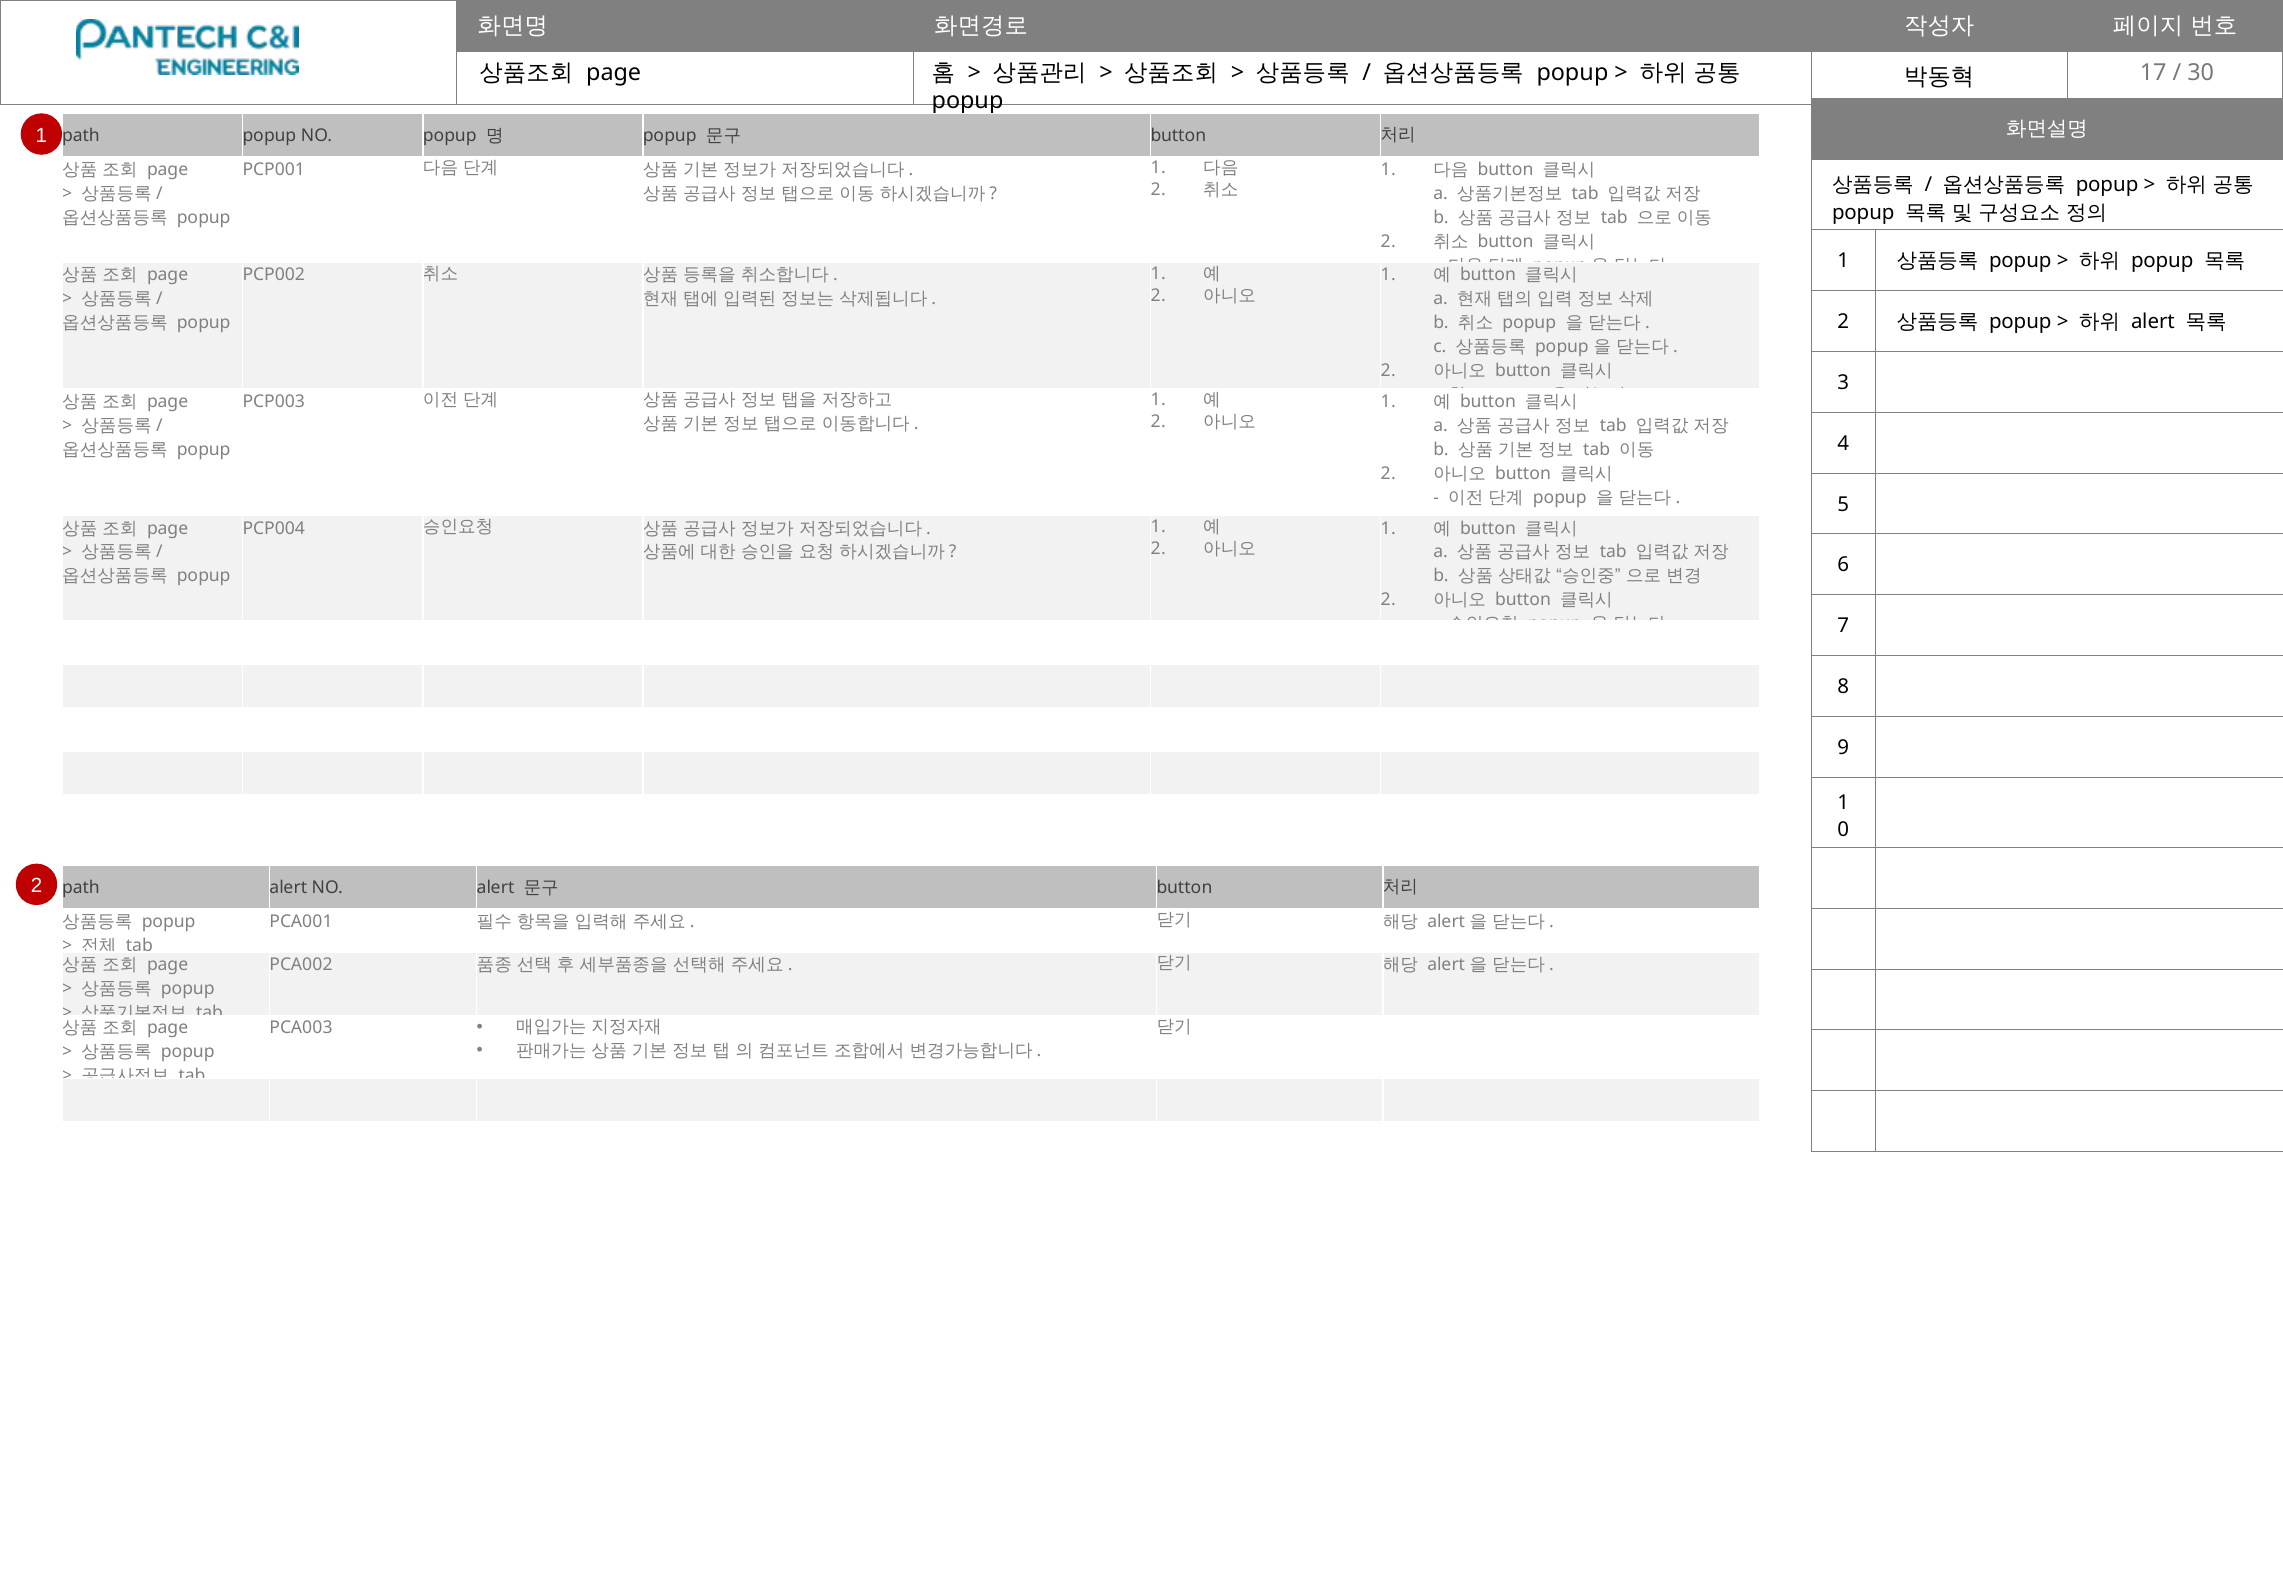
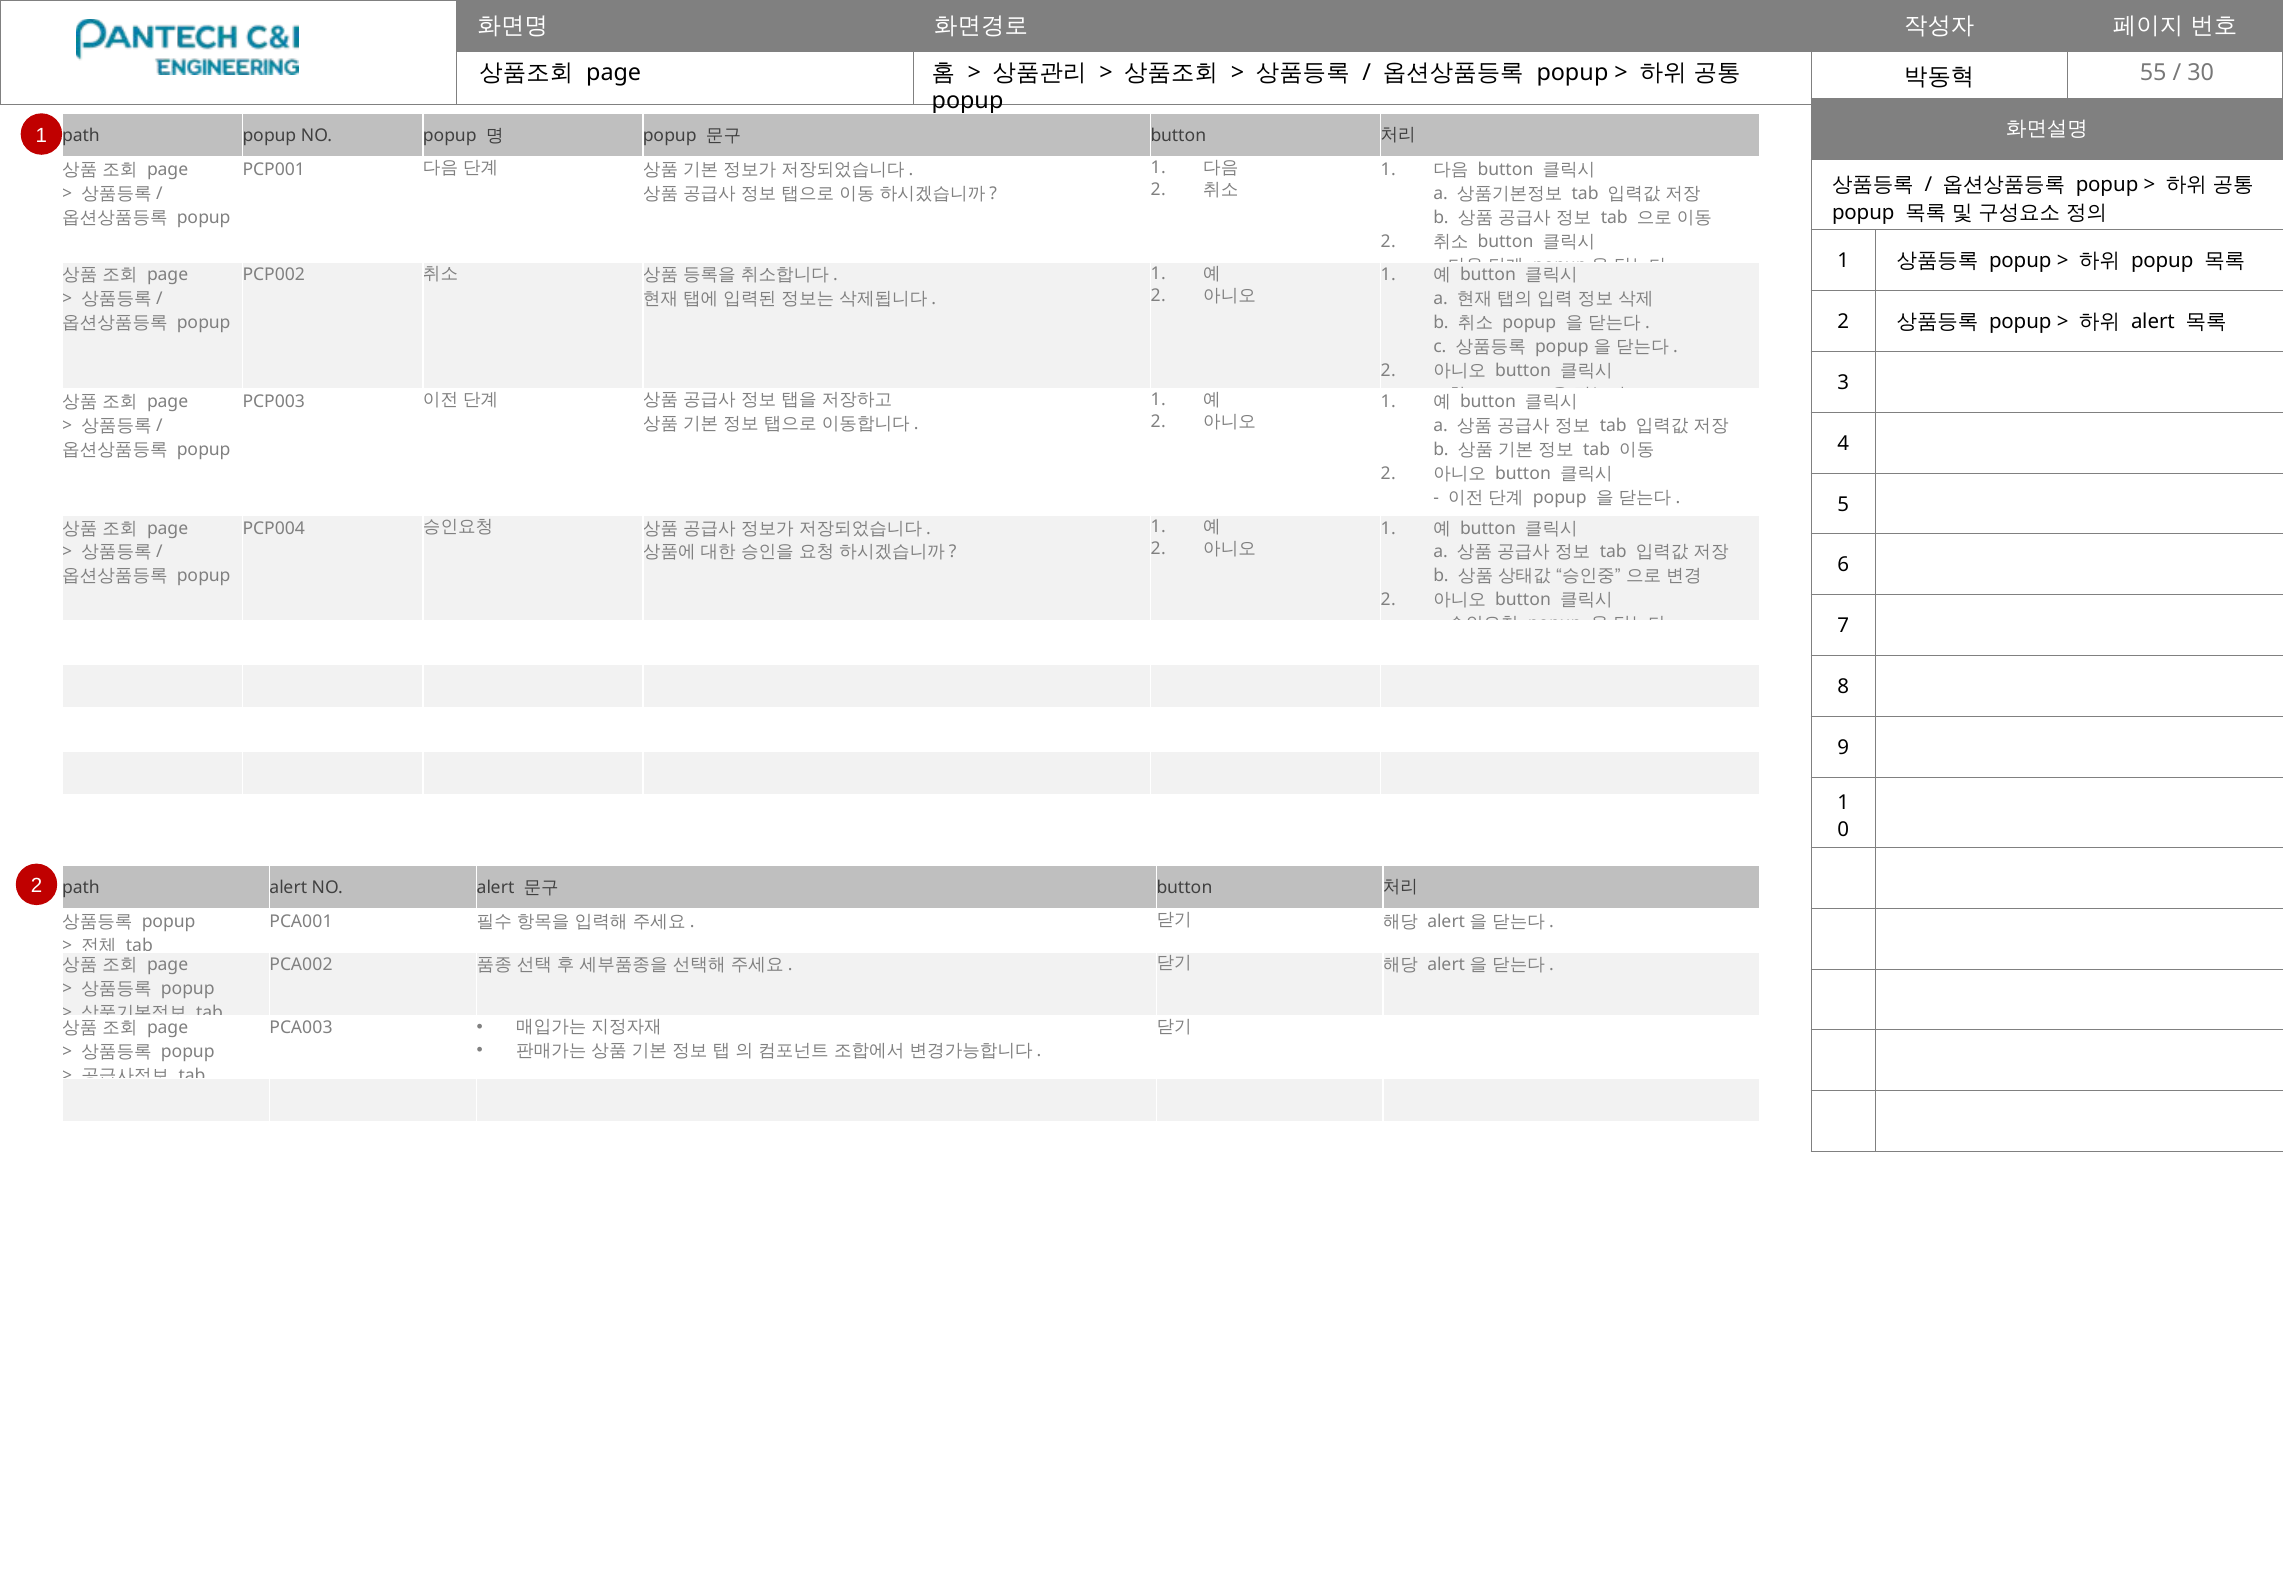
17: 17 -> 55
